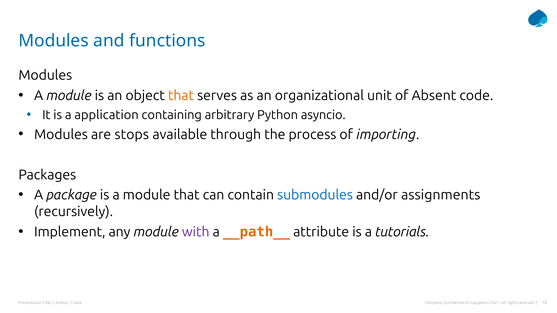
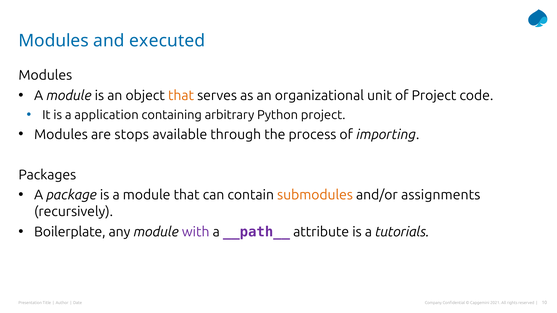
functions: functions -> executed
of Absent: Absent -> Project
Python asyncio: asyncio -> project
submodules colour: blue -> orange
Implement: Implement -> Boilerplate
__path__ colour: orange -> purple
